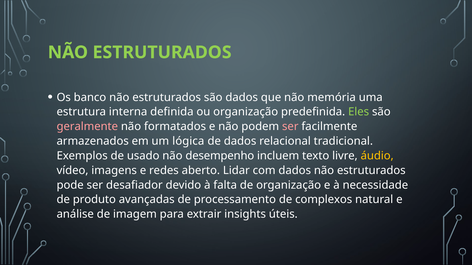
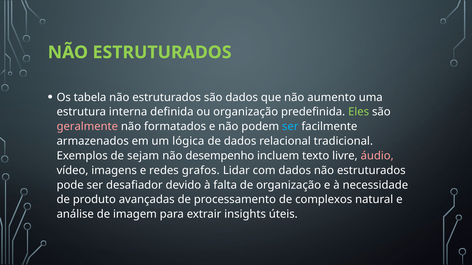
banco: banco -> tabela
memória: memória -> aumento
ser at (290, 127) colour: pink -> light blue
usado: usado -> sejam
áudio colour: yellow -> pink
aberto: aberto -> grafos
